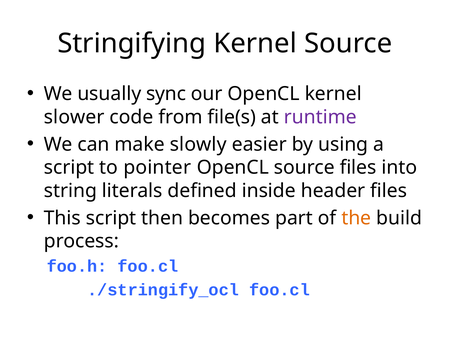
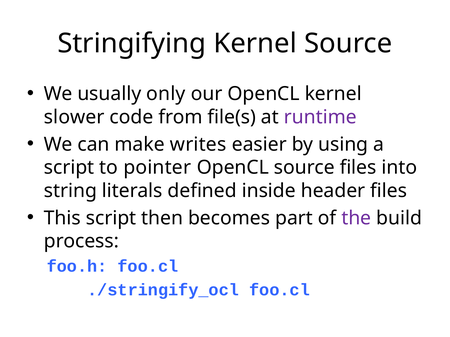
sync: sync -> only
slowly: slowly -> writes
the colour: orange -> purple
